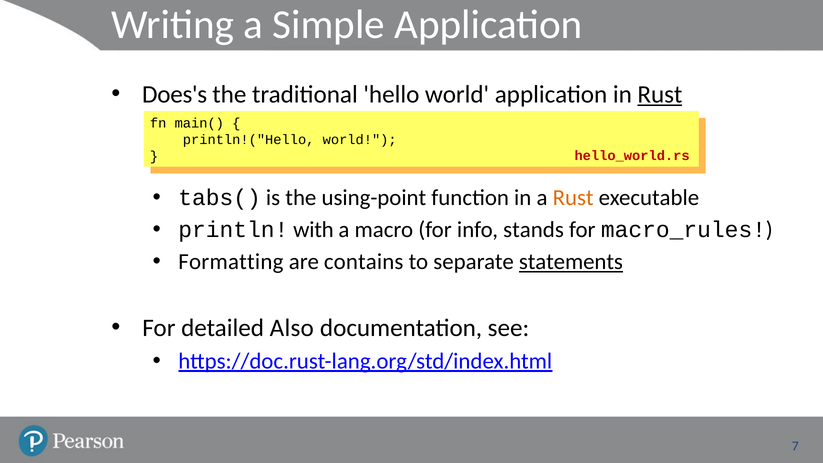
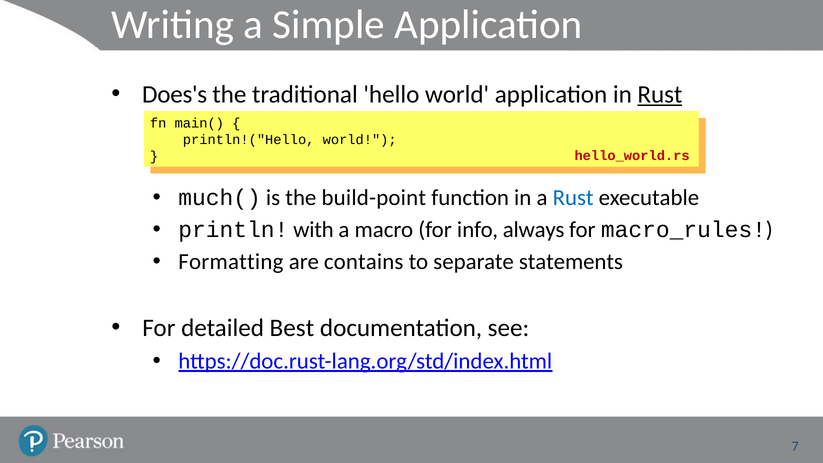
tabs(: tabs( -> much(
using-point: using-point -> build-point
Rust at (573, 198) colour: orange -> blue
stands: stands -> always
statements underline: present -> none
Also: Also -> Best
